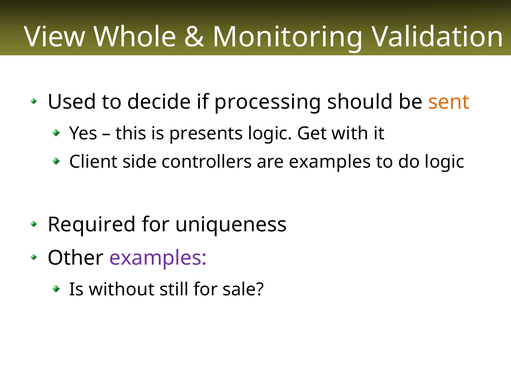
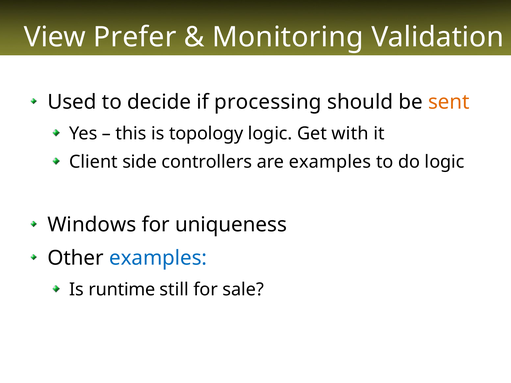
Whole: Whole -> Prefer
presents: presents -> topology
Required: Required -> Windows
examples at (158, 258) colour: purple -> blue
without: without -> runtime
